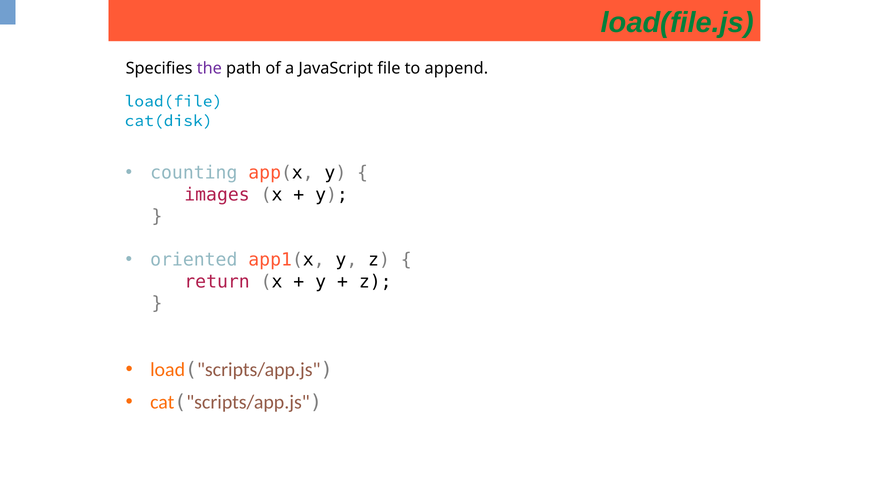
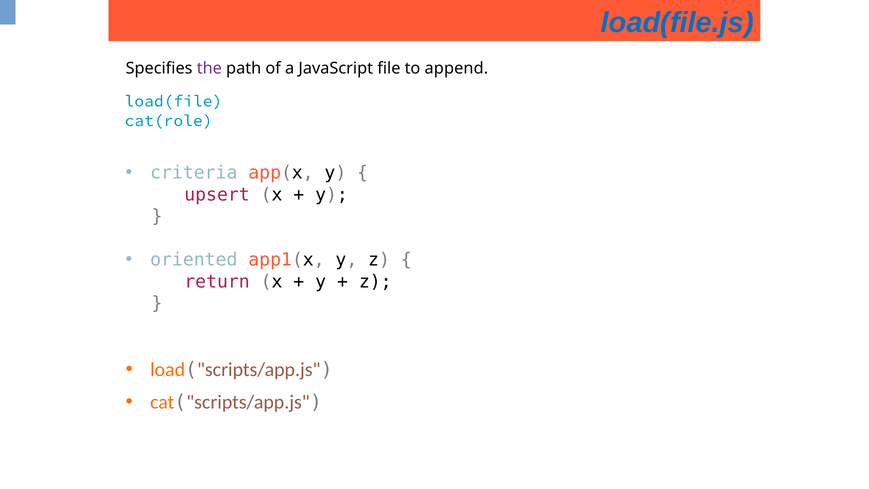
load(file.js colour: green -> blue
cat(disk: cat(disk -> cat(role
counting: counting -> criteria
images: images -> upsert
